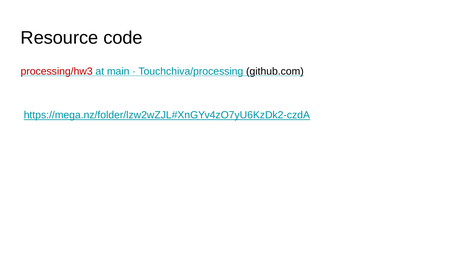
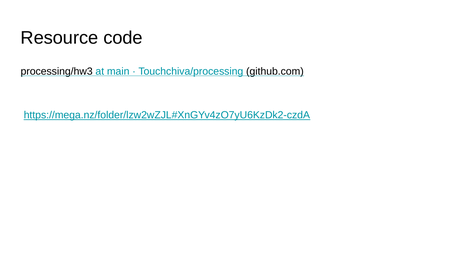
processing/hw3 colour: red -> black
